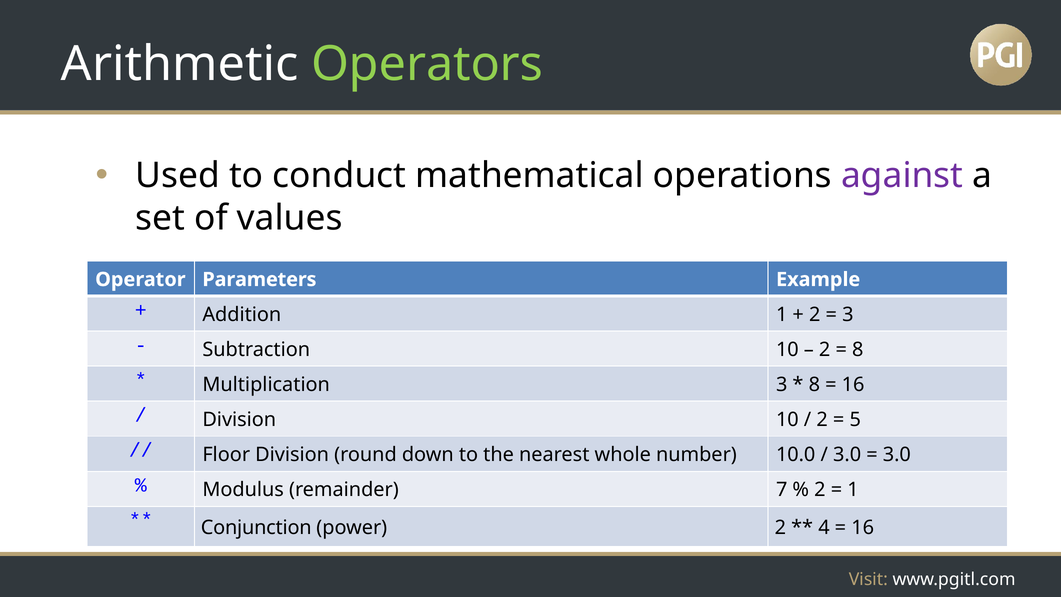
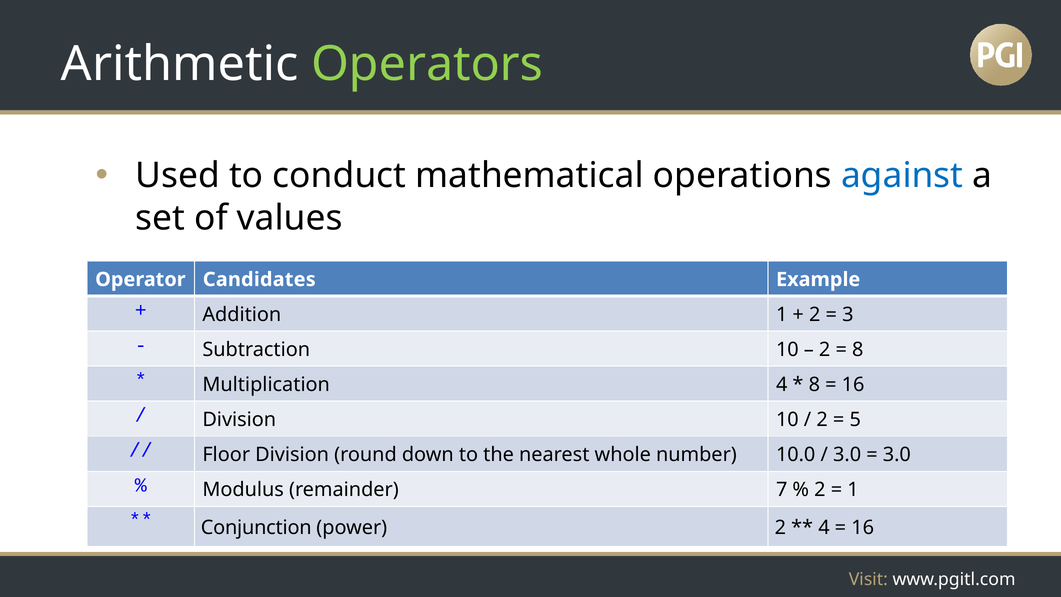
against colour: purple -> blue
Parameters: Parameters -> Candidates
Multiplication 3: 3 -> 4
